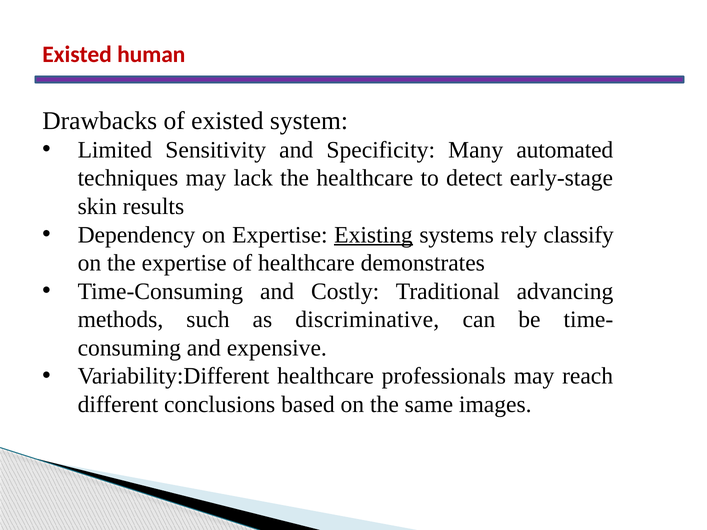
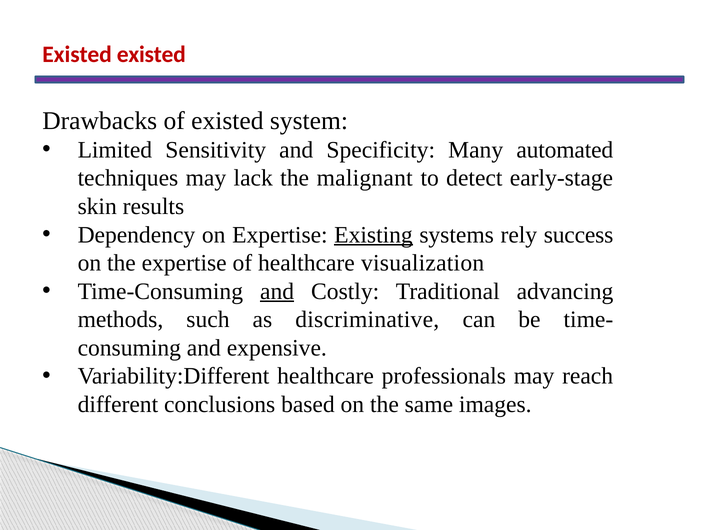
Existed human: human -> existed
the healthcare: healthcare -> malignant
classify: classify -> success
demonstrates: demonstrates -> visualization
and at (277, 291) underline: none -> present
